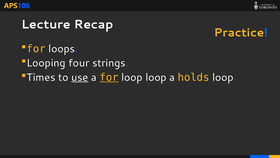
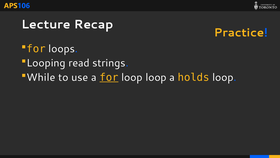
four: four -> read
Times: Times -> While
use underline: present -> none
